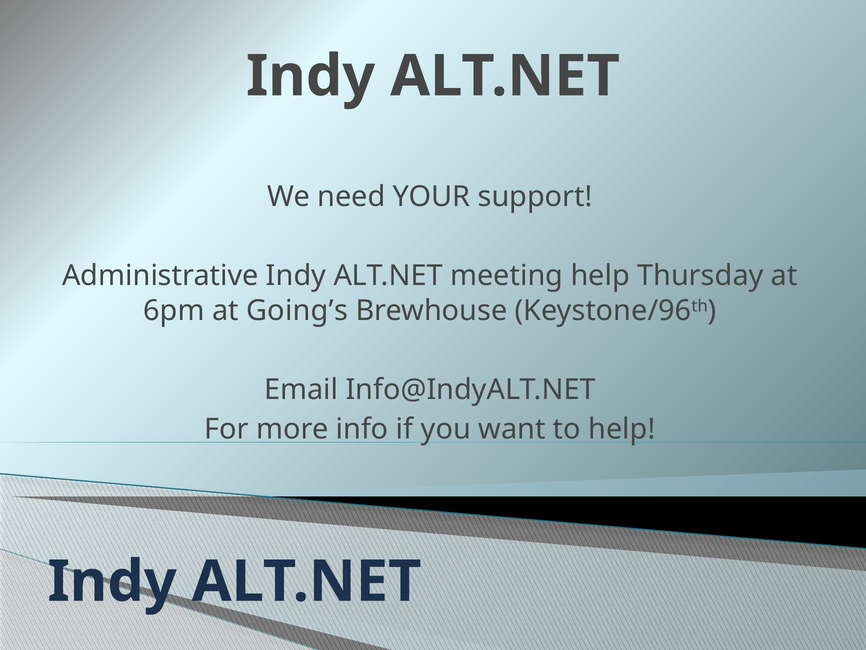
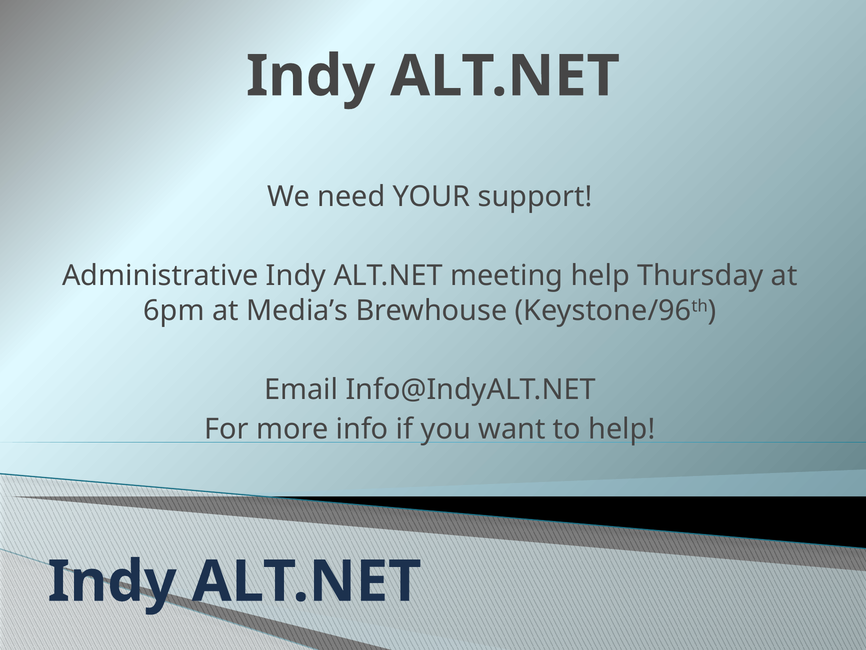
Going’s: Going’s -> Media’s
